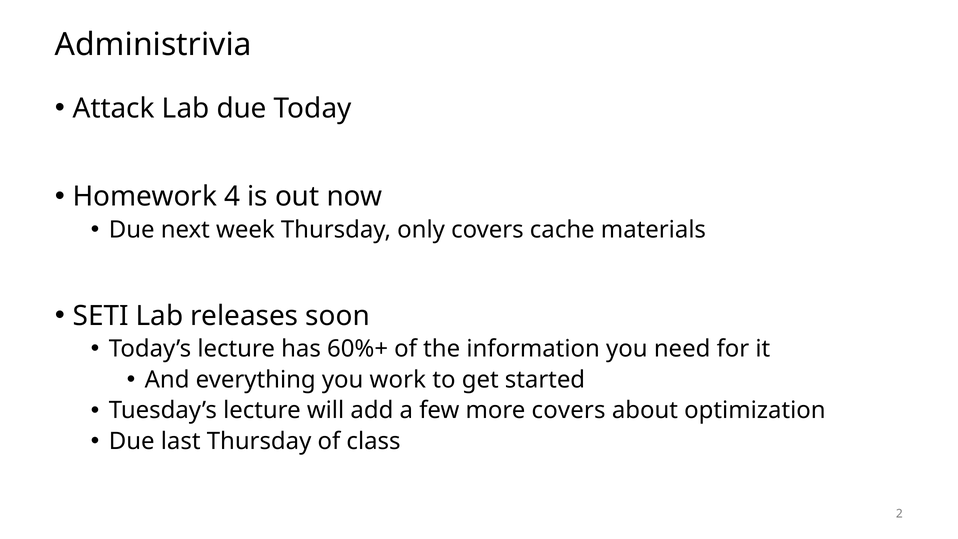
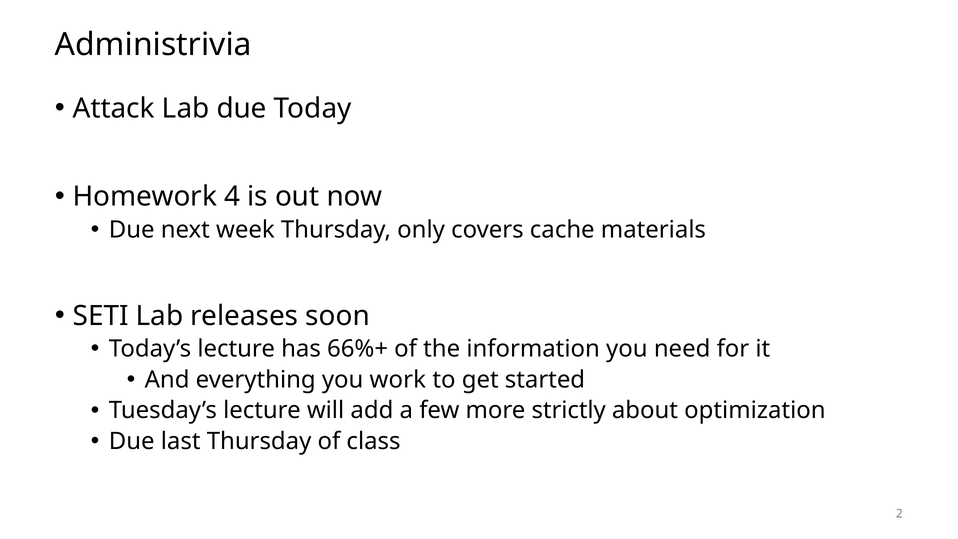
60%+: 60%+ -> 66%+
more covers: covers -> strictly
